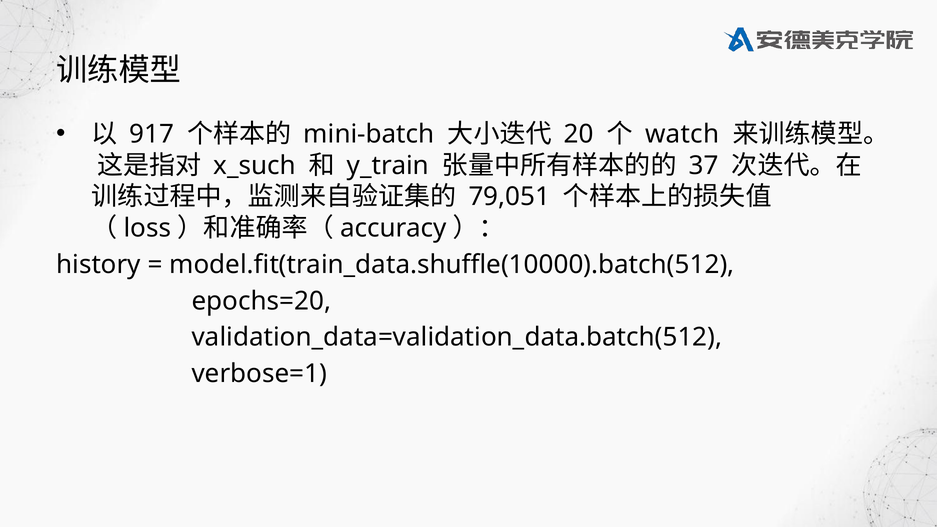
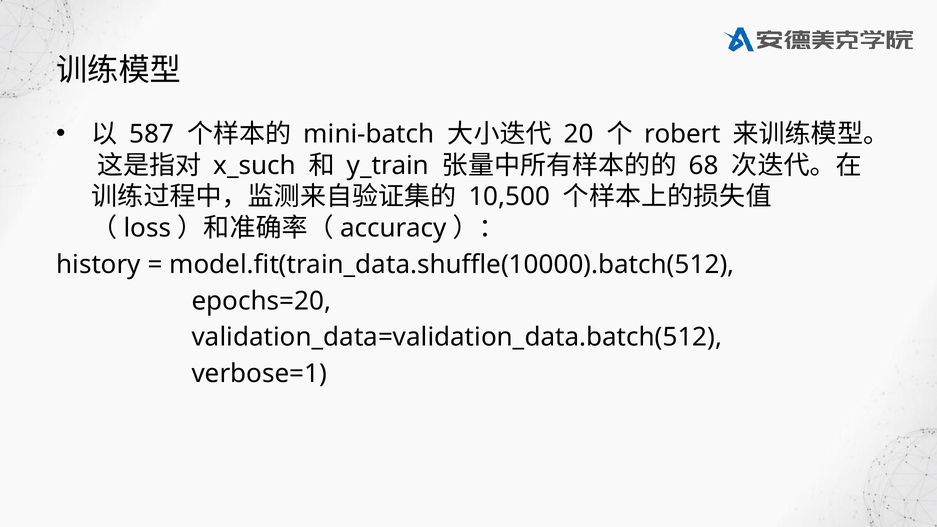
917: 917 -> 587
watch: watch -> robert
37: 37 -> 68
79,051: 79,051 -> 10,500
